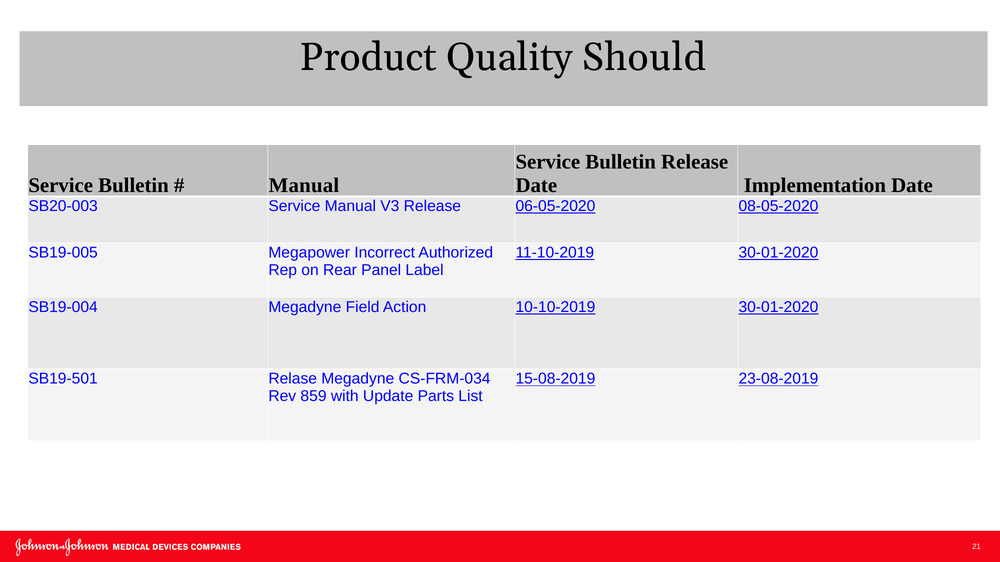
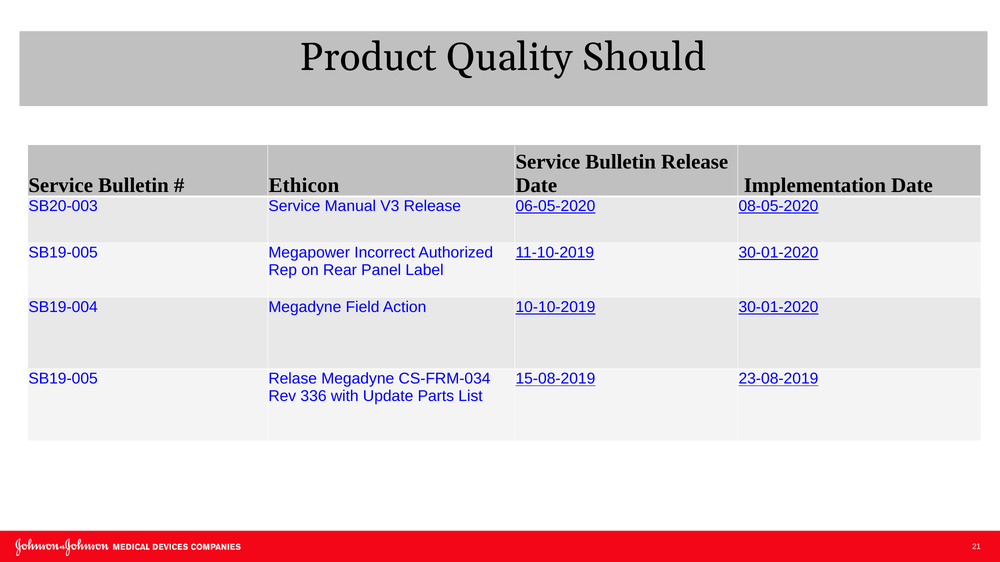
Manual at (304, 185): Manual -> Ethicon
SB19-501 at (63, 379): SB19-501 -> SB19-005
859: 859 -> 336
